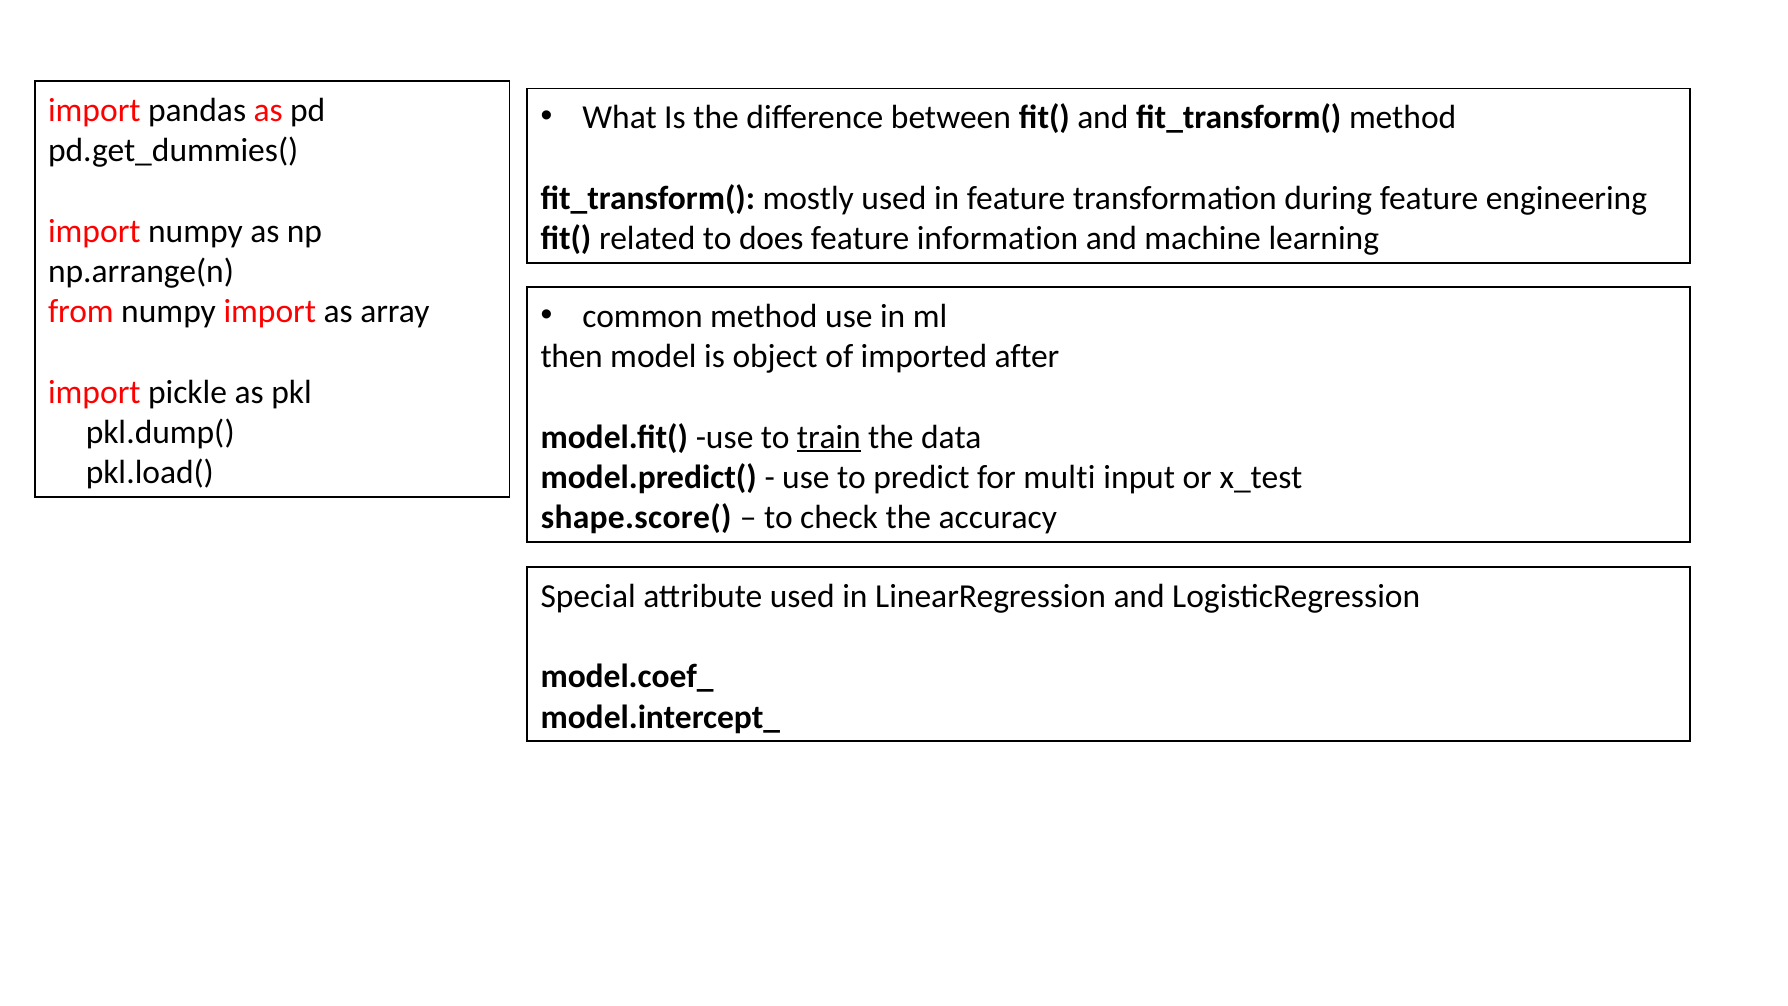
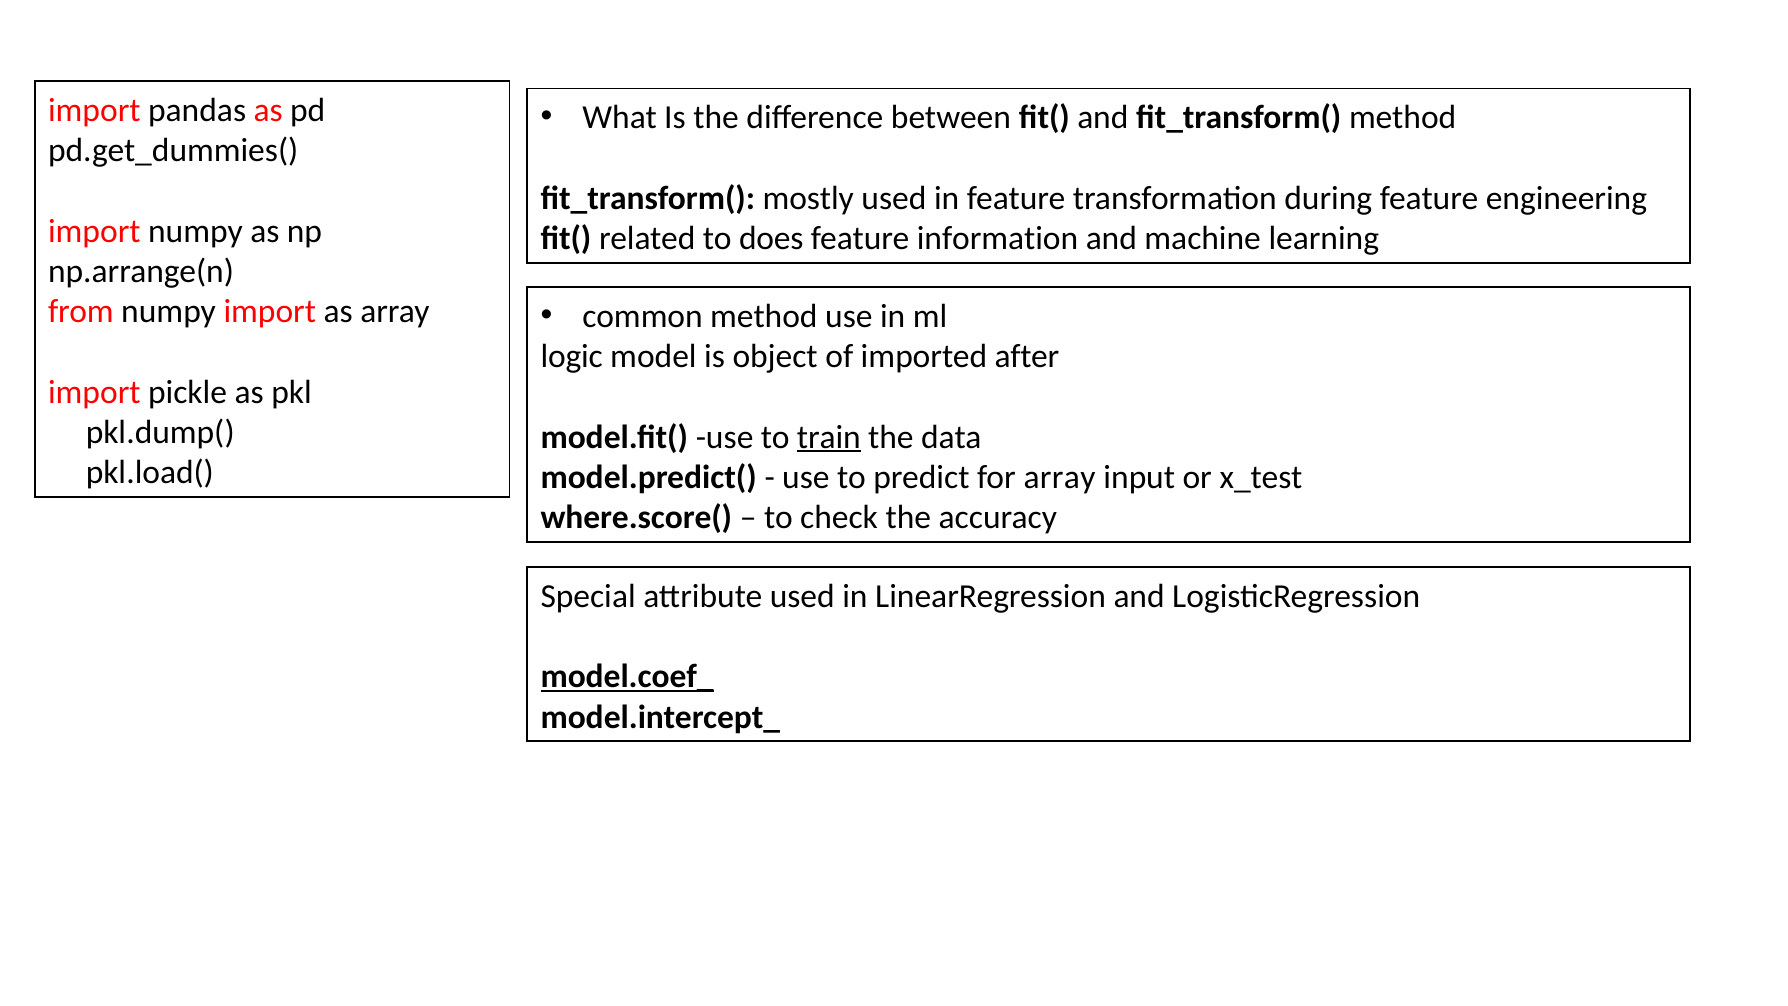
then: then -> logic
for multi: multi -> array
shape.score(: shape.score( -> where.score(
model.coef_ underline: none -> present
